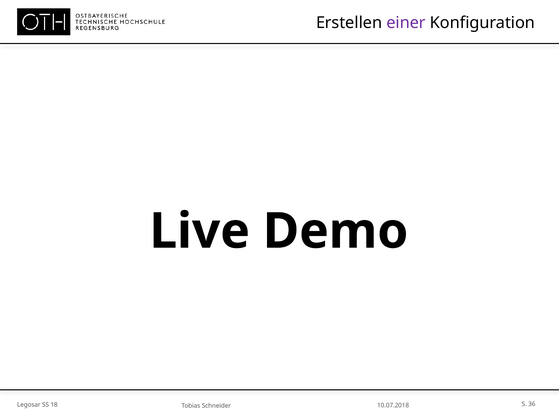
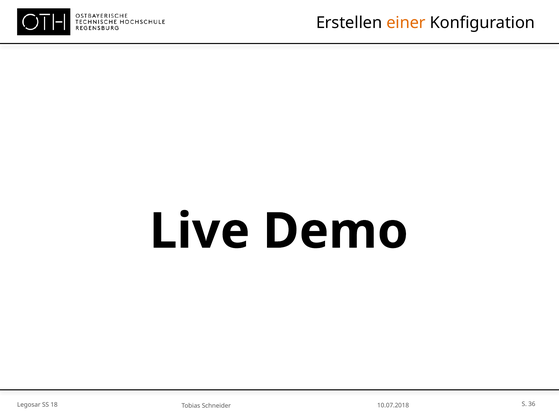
einer colour: purple -> orange
